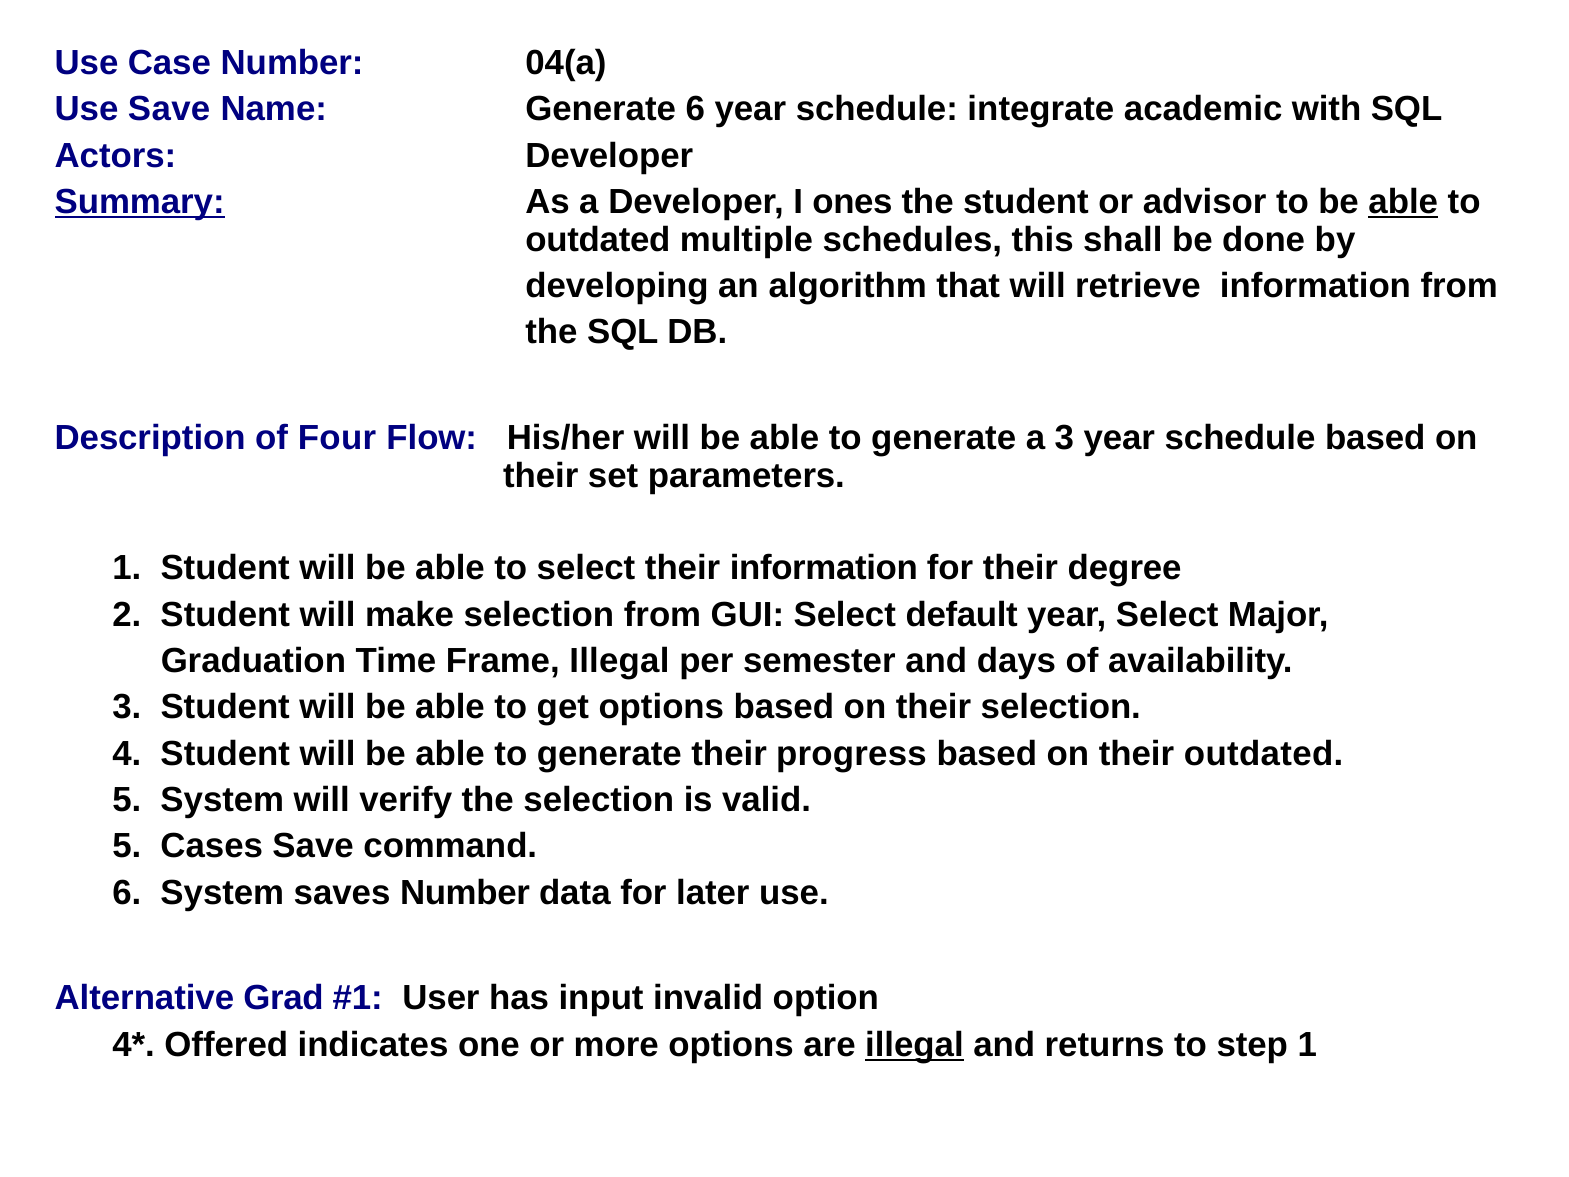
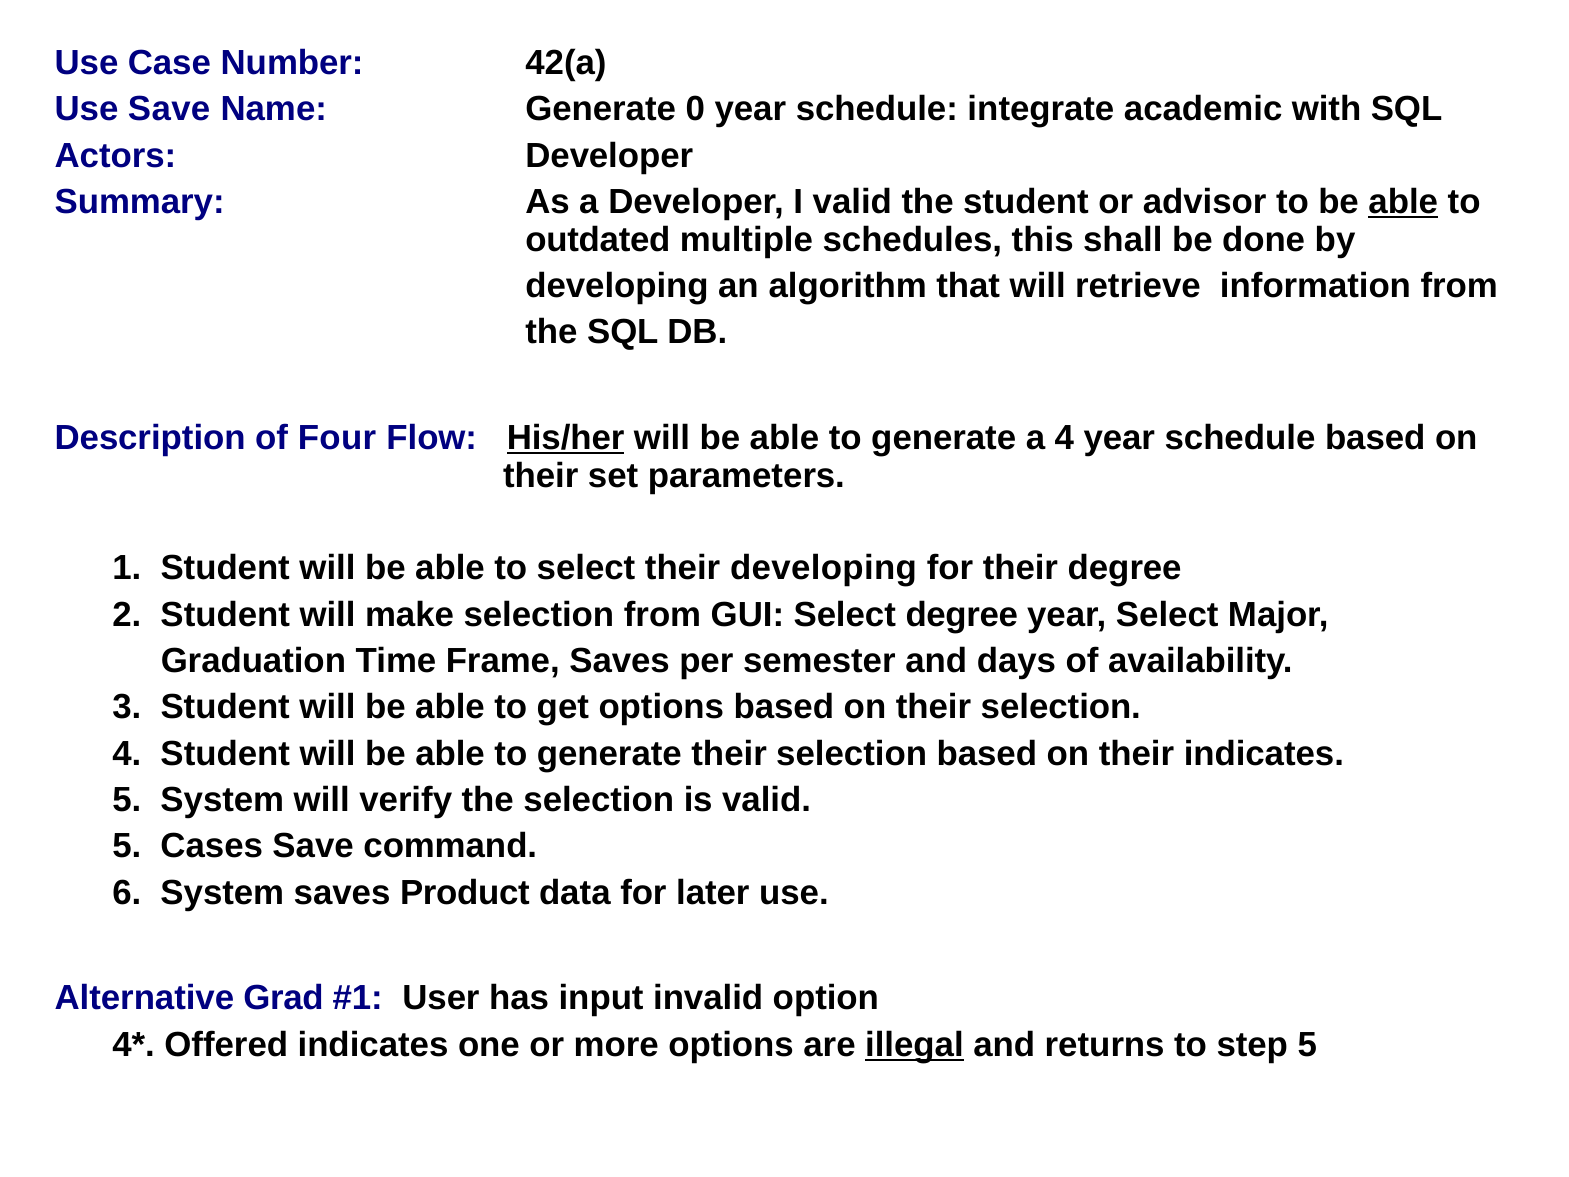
04(a: 04(a -> 42(a
Generate 6: 6 -> 0
Summary underline: present -> none
I ones: ones -> valid
His/her underline: none -> present
a 3: 3 -> 4
their information: information -> developing
Select default: default -> degree
Frame Illegal: Illegal -> Saves
generate their progress: progress -> selection
their outdated: outdated -> indicates
saves Number: Number -> Product
step 1: 1 -> 5
